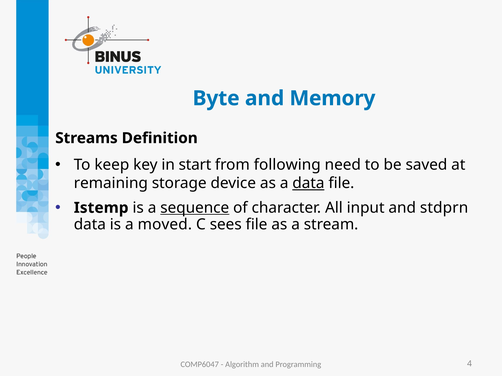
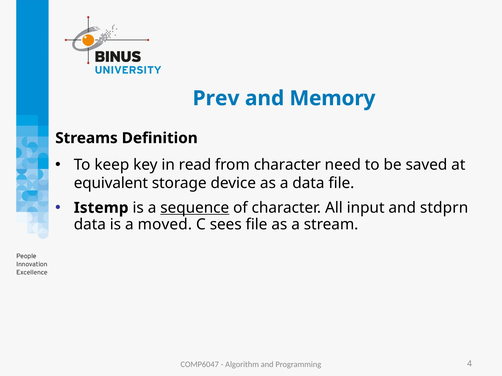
Byte: Byte -> Prev
start: start -> read
from following: following -> character
remaining: remaining -> equivalent
data at (308, 183) underline: present -> none
